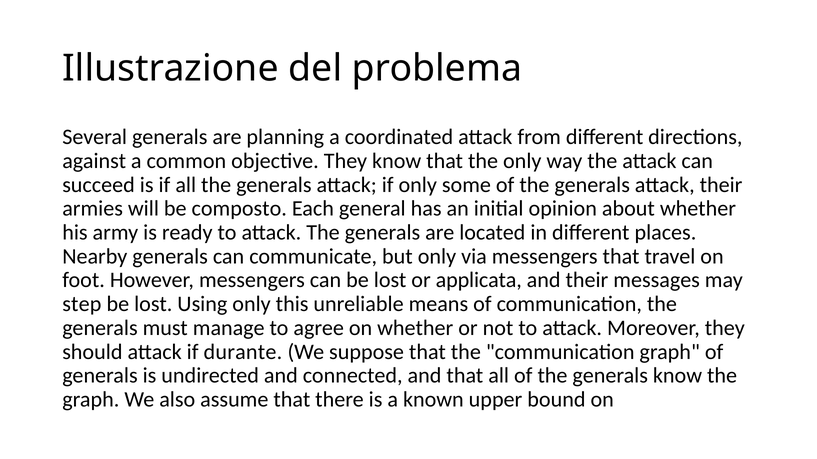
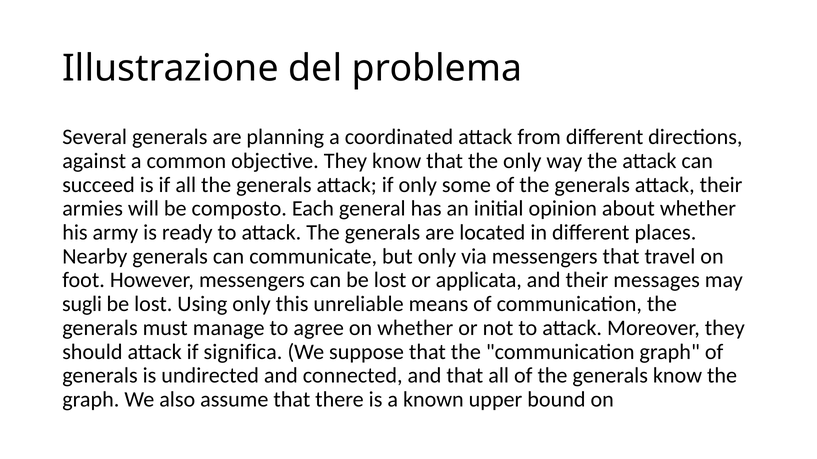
step: step -> sugli
durante: durante -> significa
